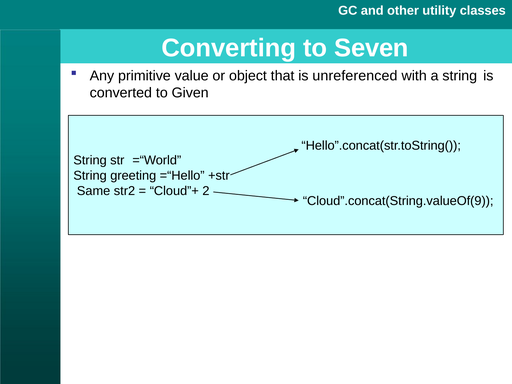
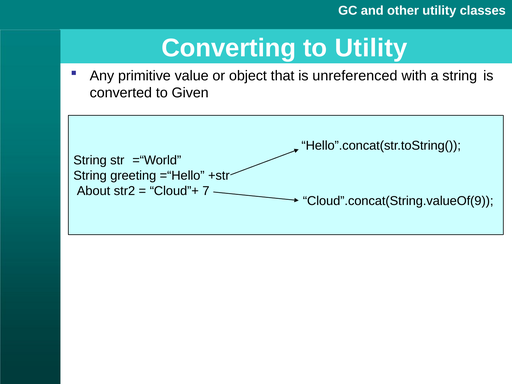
to Seven: Seven -> Utility
Same: Same -> About
2: 2 -> 7
